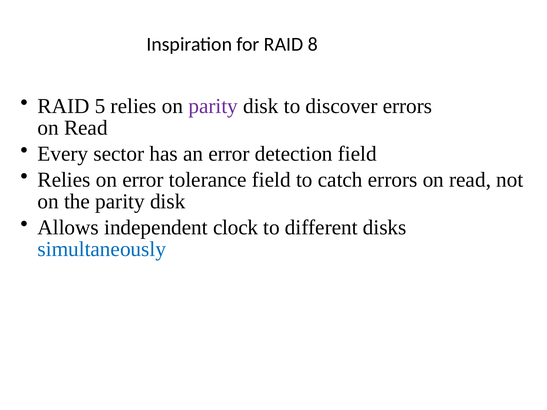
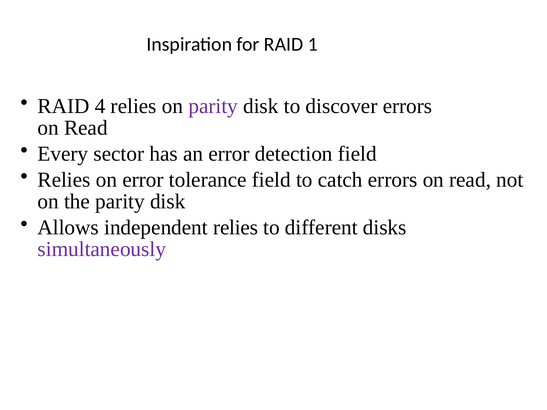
8: 8 -> 1
5: 5 -> 4
independent clock: clock -> relies
simultaneously colour: blue -> purple
